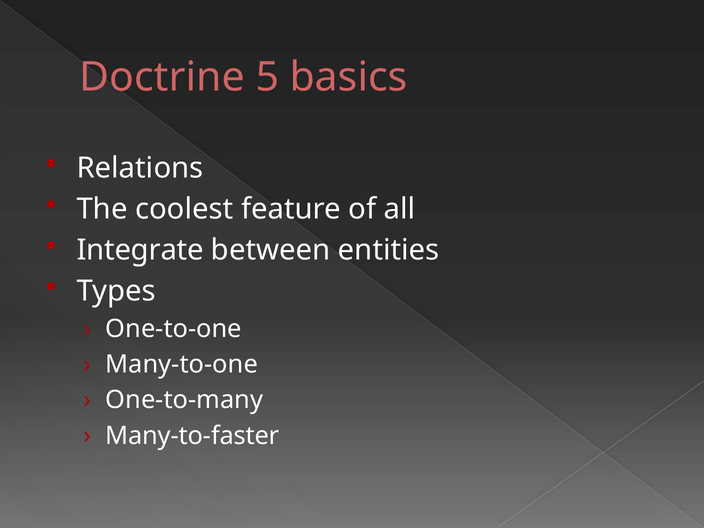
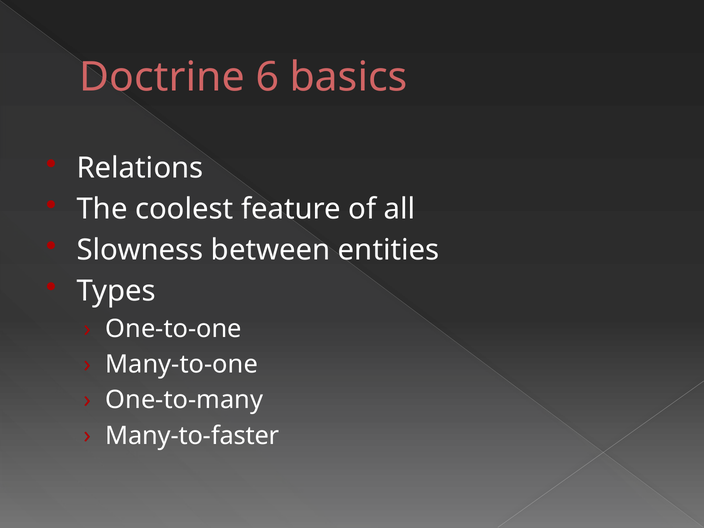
5: 5 -> 6
Integrate: Integrate -> Slowness
